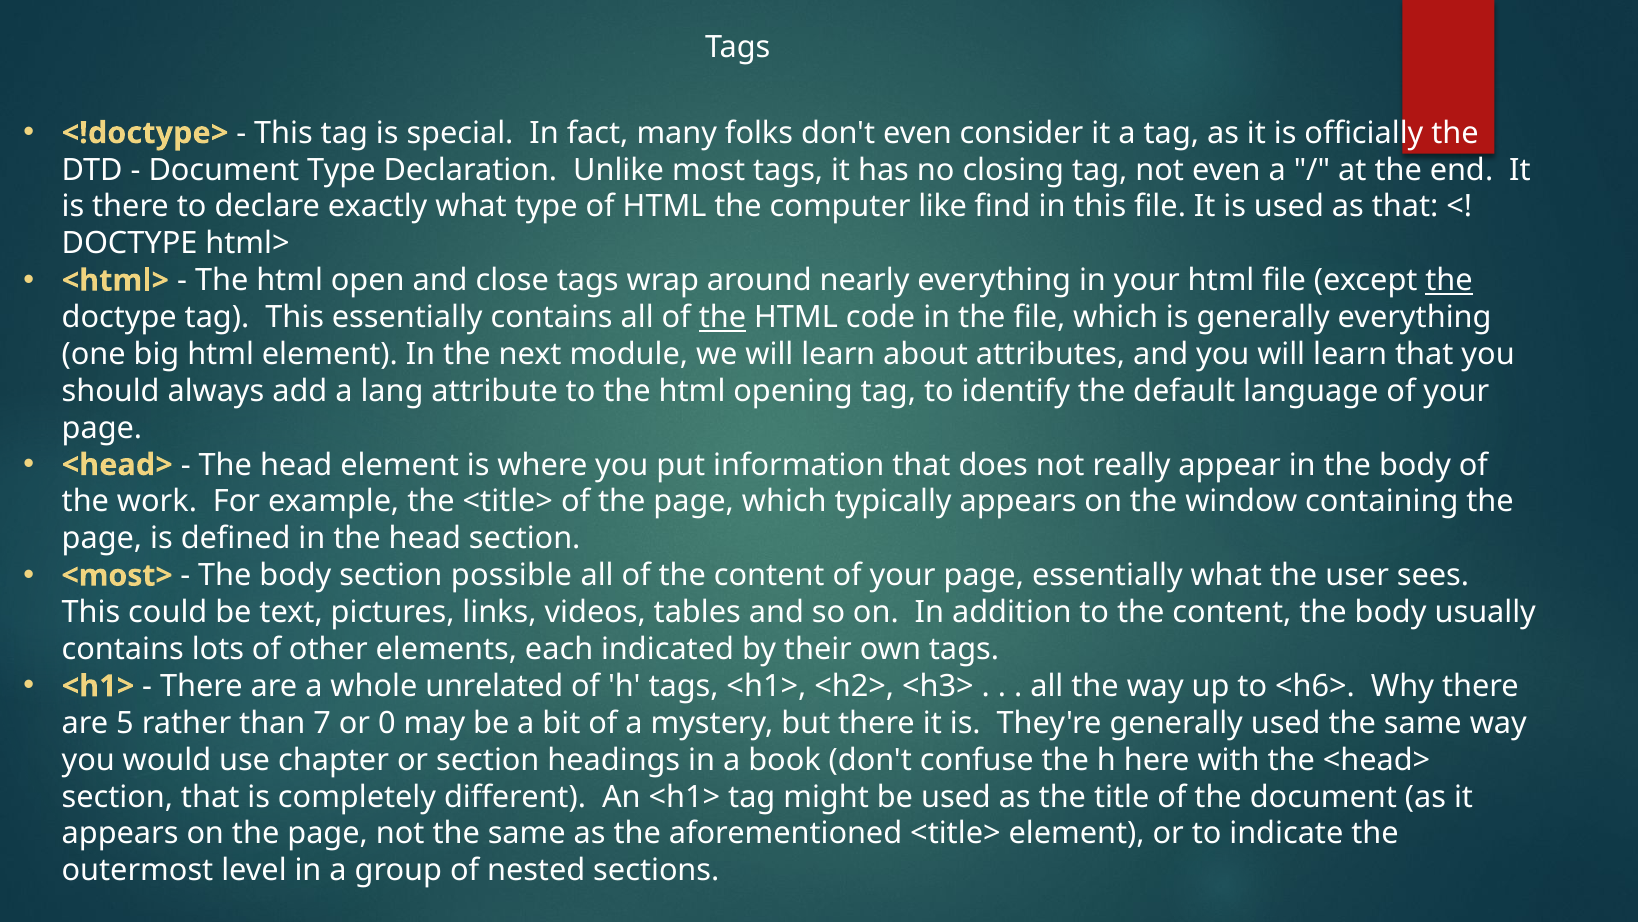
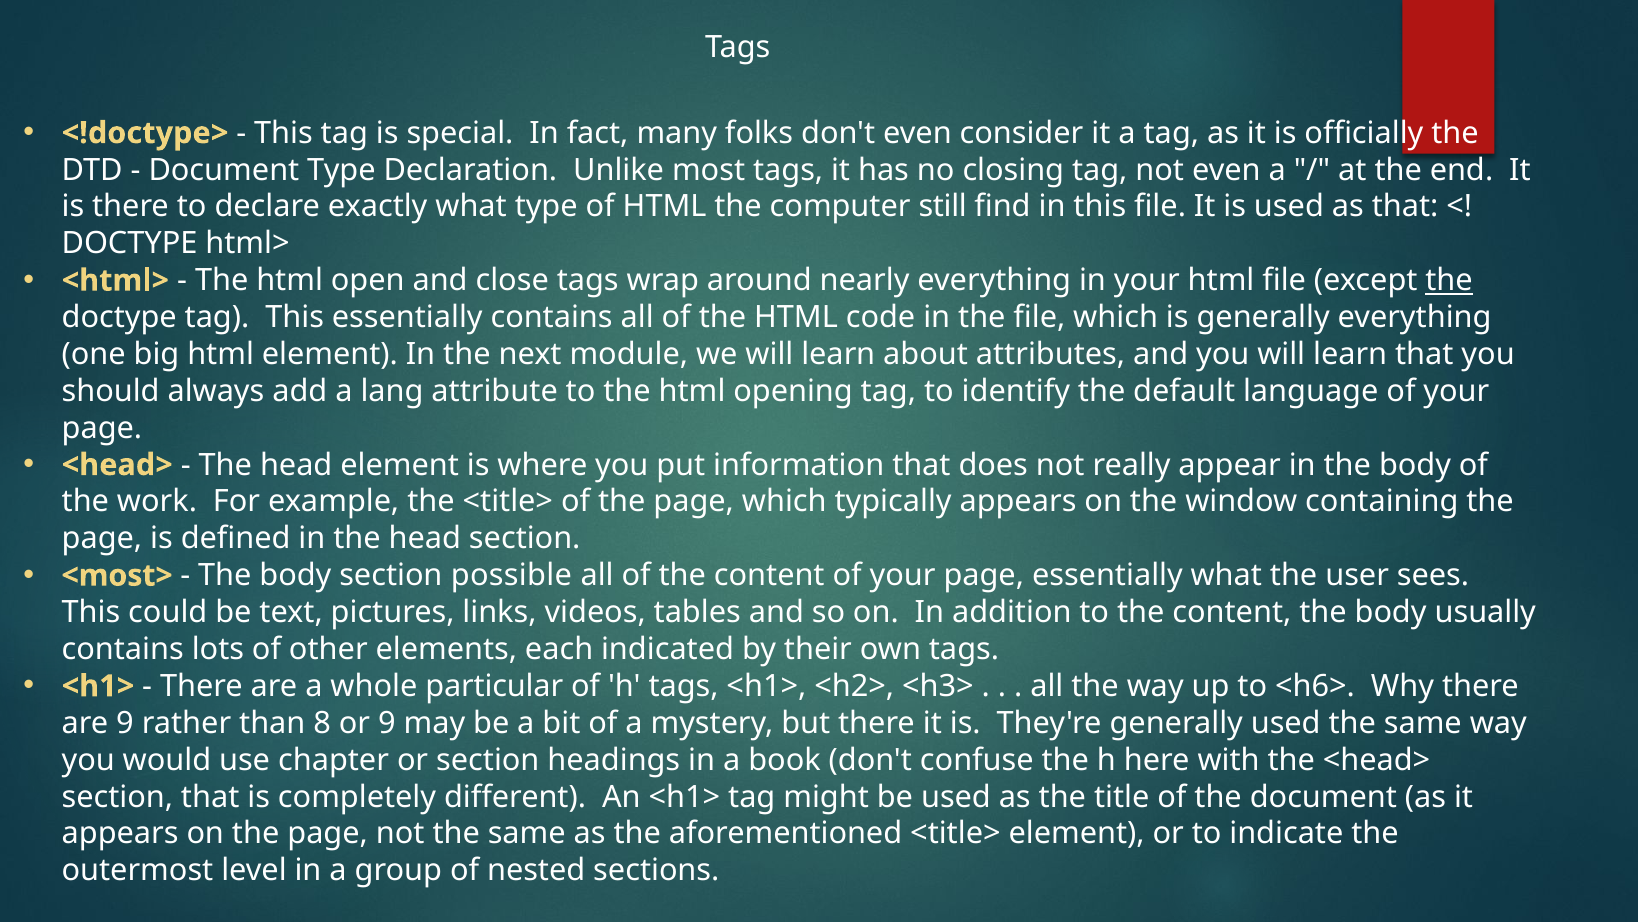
like: like -> still
the at (723, 317) underline: present -> none
unrelated: unrelated -> particular
are 5: 5 -> 9
7: 7 -> 8
or 0: 0 -> 9
